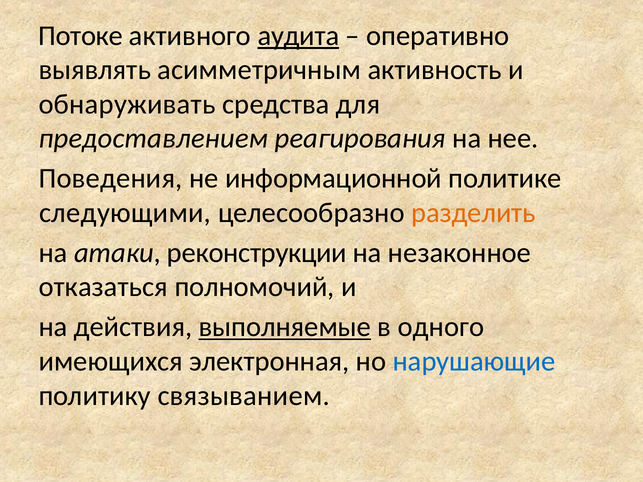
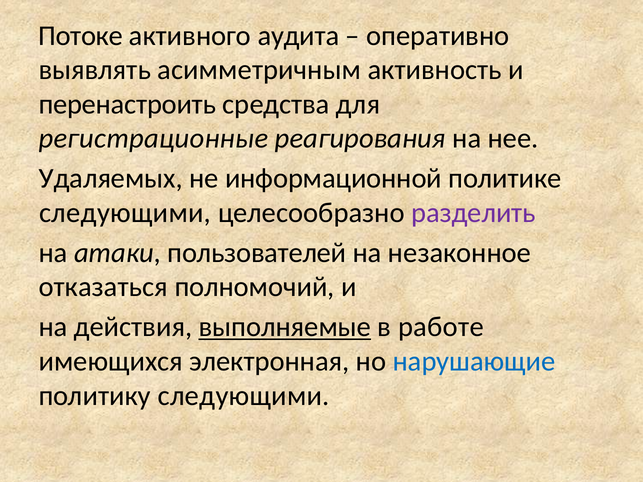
аудита underline: present -> none
обнаруживать: обнаруживать -> перенастроить
предоставлением: предоставлением -> регистрационные
Поведения: Поведения -> Удаляемых
разделить colour: orange -> purple
реконструкции: реконструкции -> пользователей
одного: одного -> работе
политику связыванием: связыванием -> следующими
